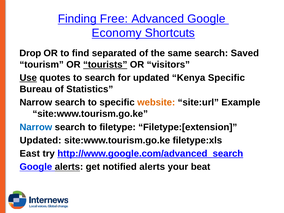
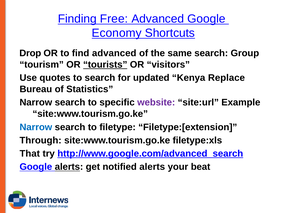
find separated: separated -> advanced
Saved: Saved -> Group
Use underline: present -> none
Kenya Specific: Specific -> Replace
website colour: orange -> purple
Updated at (41, 140): Updated -> Through
East: East -> That
